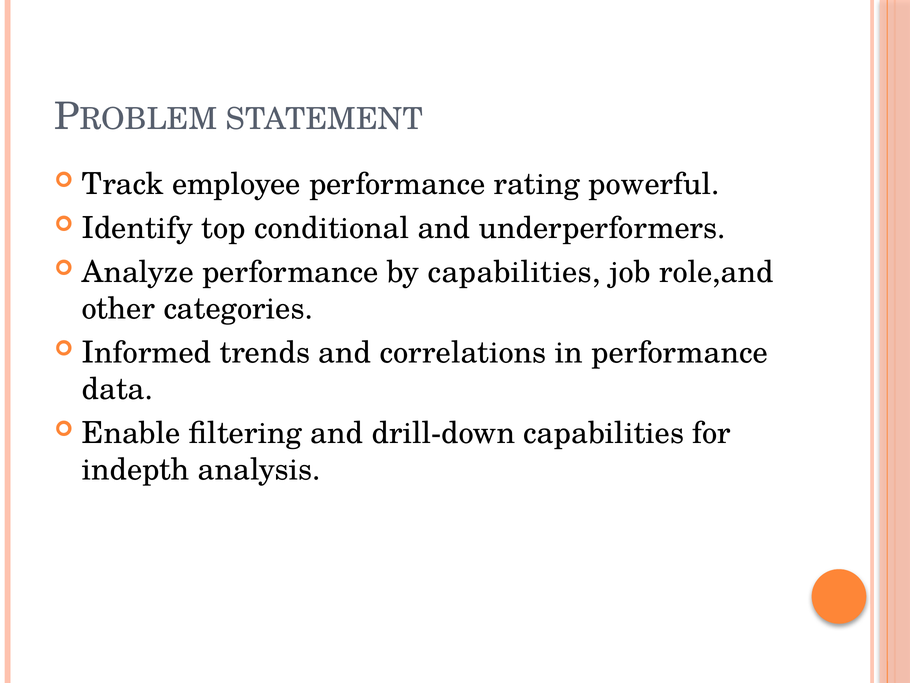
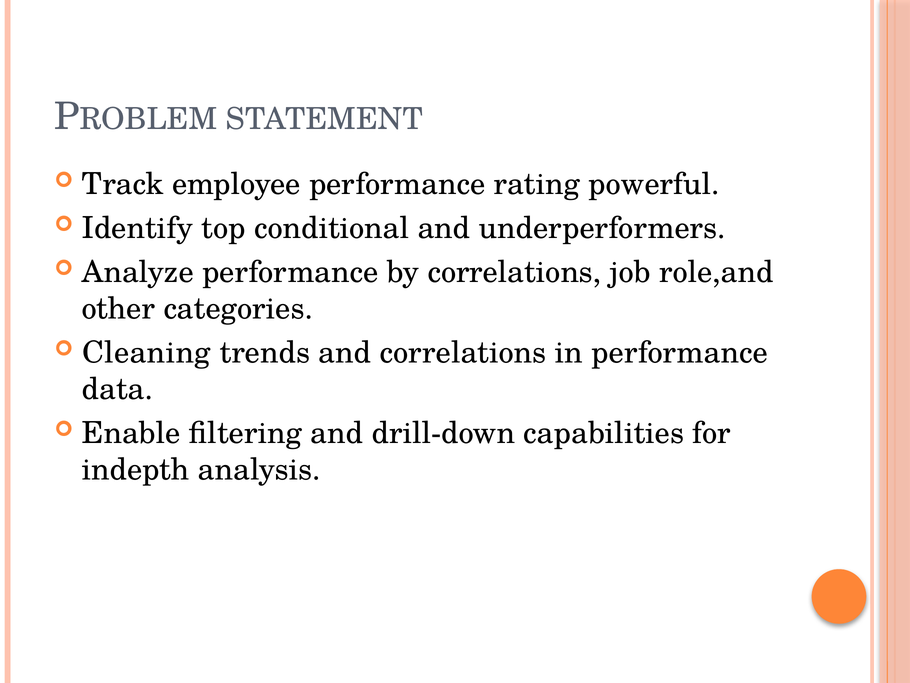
by capabilities: capabilities -> correlations
Informed: Informed -> Cleaning
